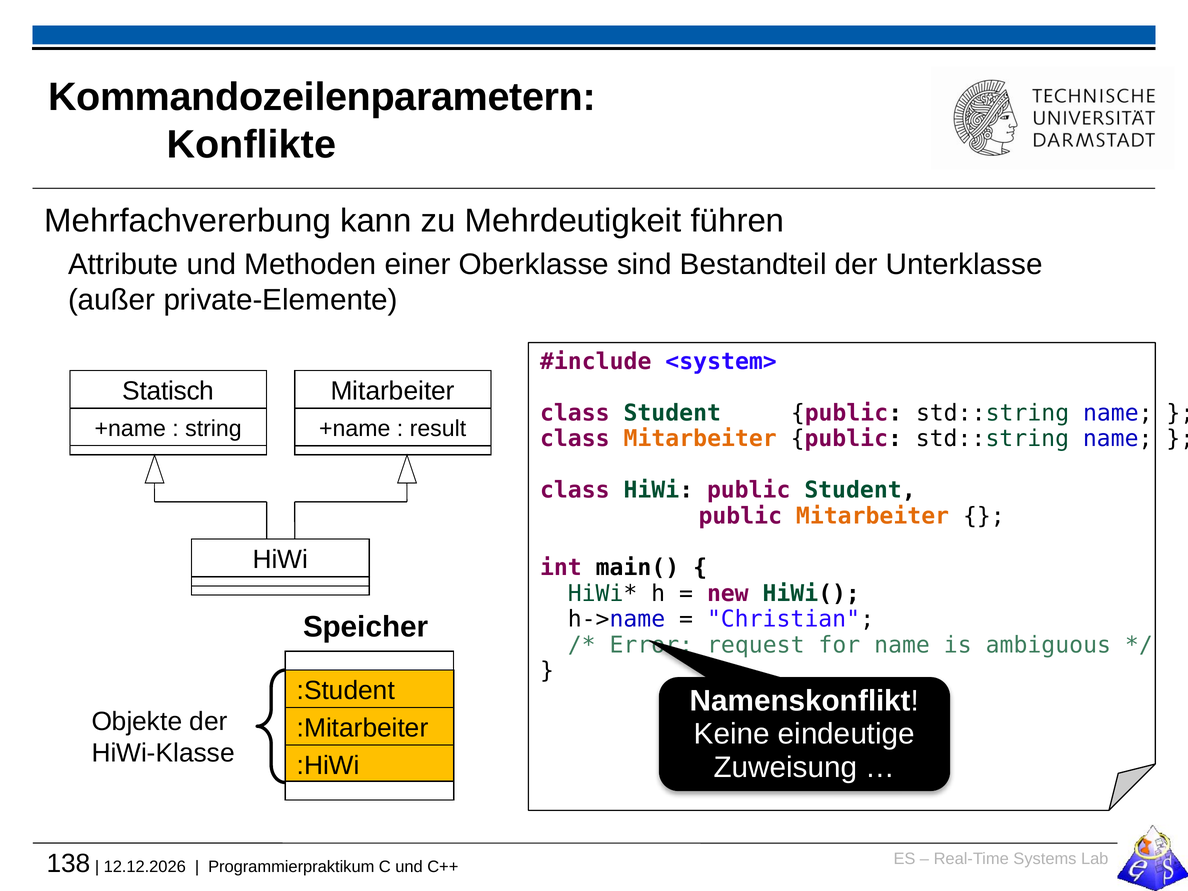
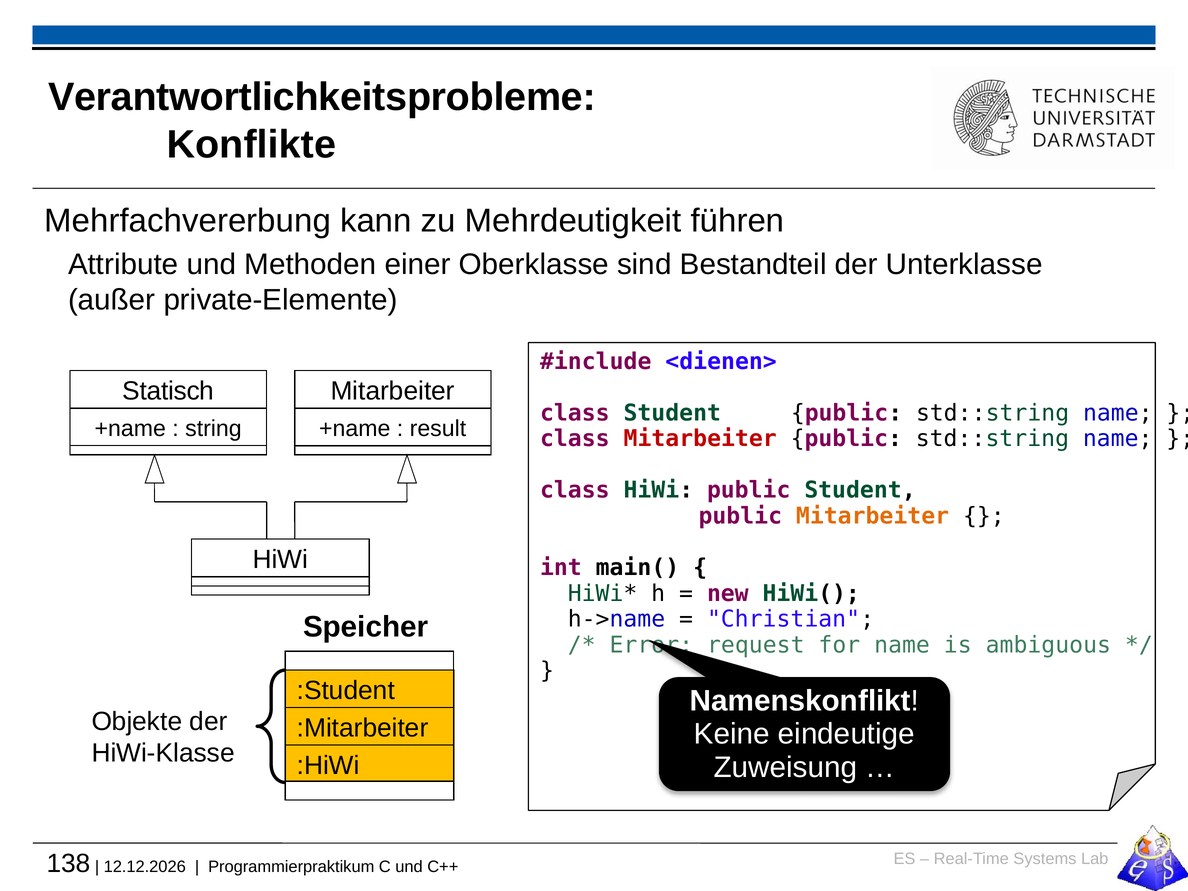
Kommandozeilenparametern: Kommandozeilenparametern -> Verantwortlichkeitsprobleme
<system>: <system> -> <dienen>
Mitarbeiter at (700, 439) colour: orange -> red
